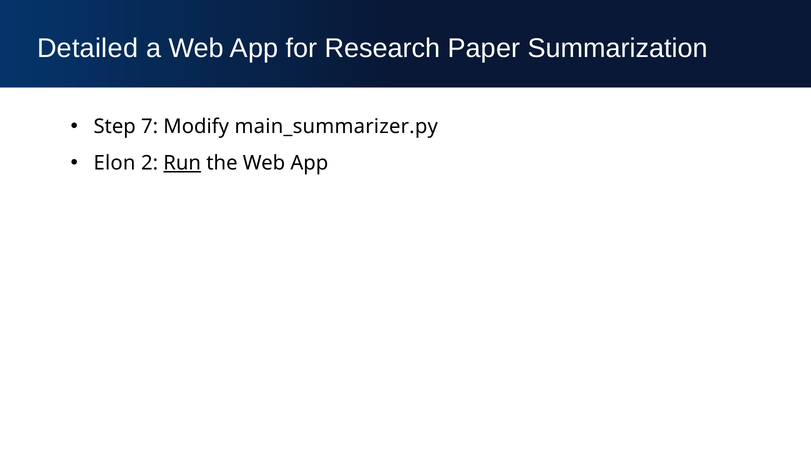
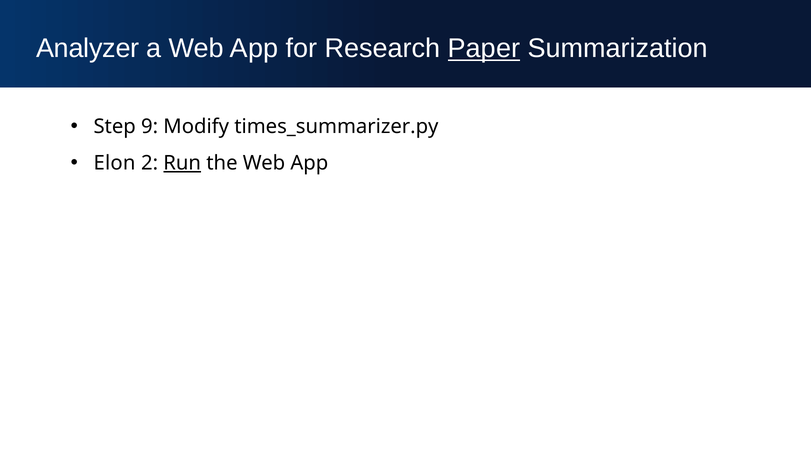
Detailed: Detailed -> Analyzer
Paper underline: none -> present
7: 7 -> 9
main_summarizer.py: main_summarizer.py -> times_summarizer.py
